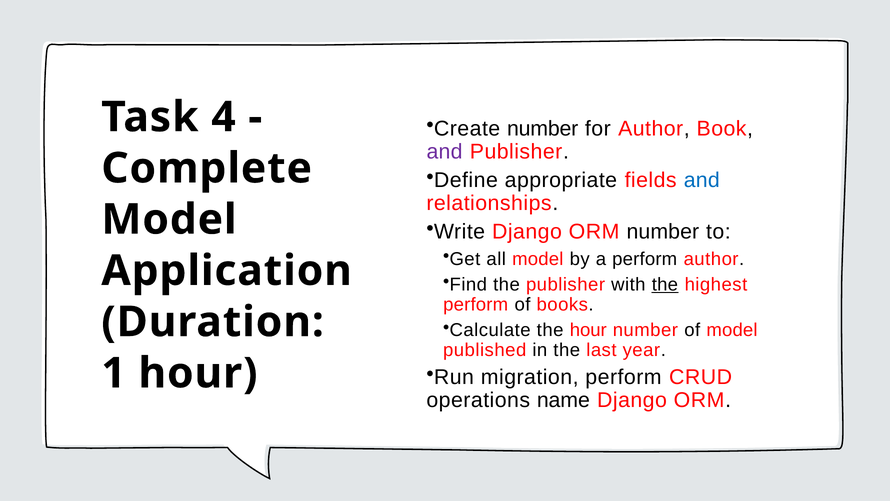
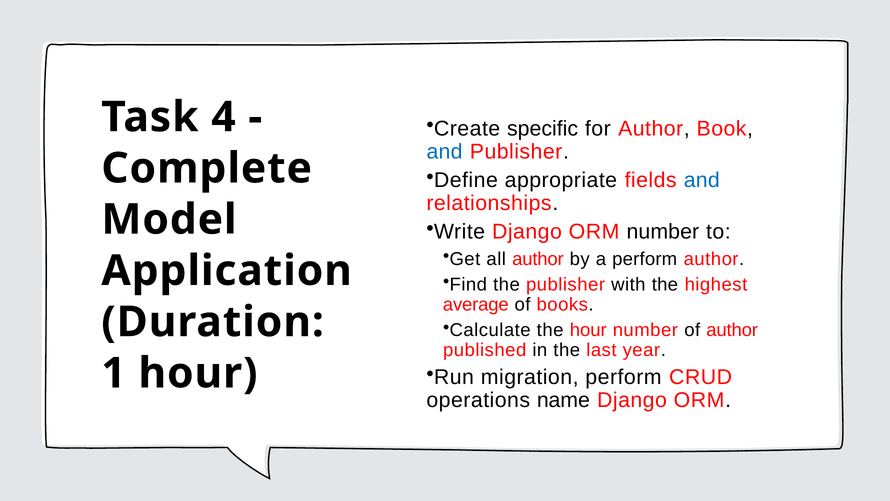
Create number: number -> specific
and at (445, 151) colour: purple -> blue
all model: model -> author
the at (665, 284) underline: present -> none
perform at (476, 304): perform -> average
of model: model -> author
